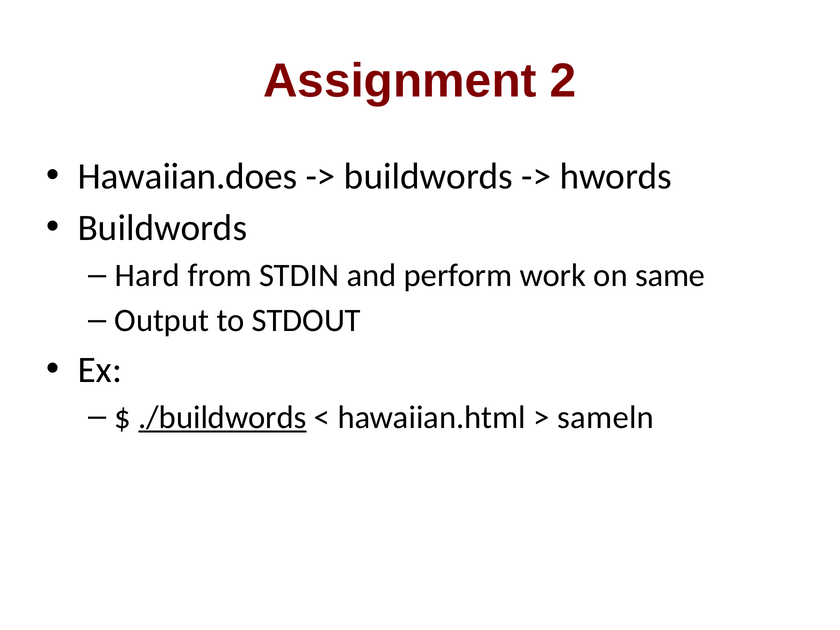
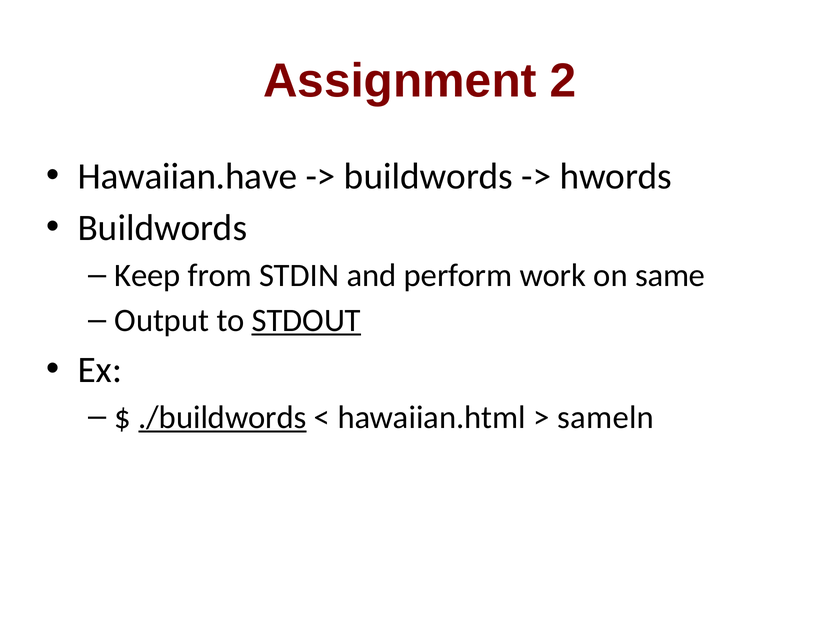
Hawaiian.does: Hawaiian.does -> Hawaiian.have
Hard: Hard -> Keep
STDOUT underline: none -> present
